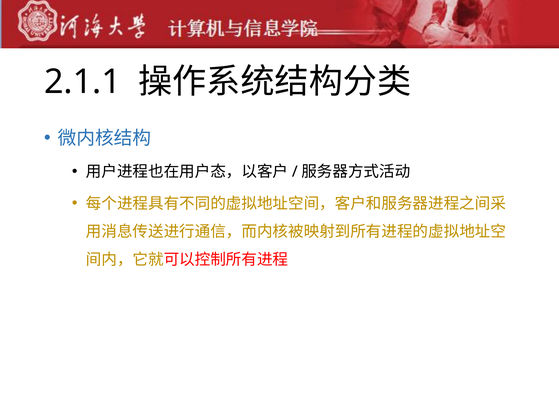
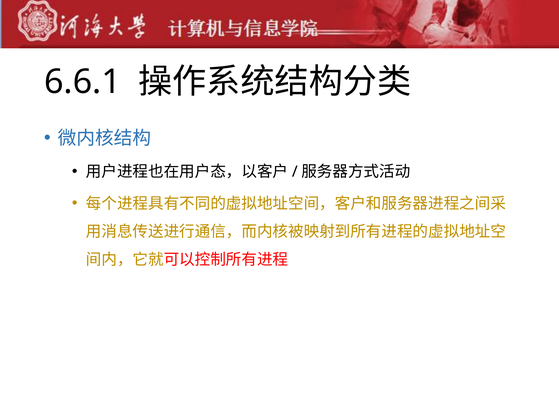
2.1.1: 2.1.1 -> 6.6.1
